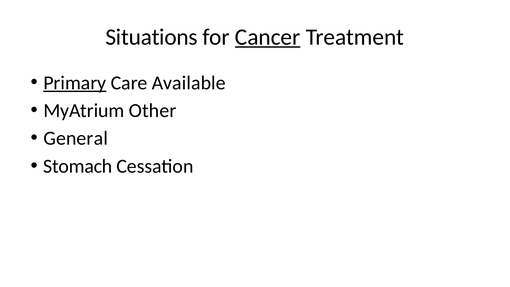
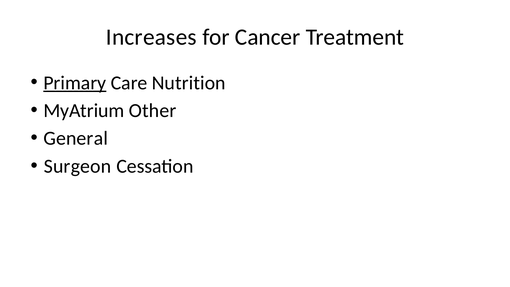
Situations: Situations -> Increases
Cancer underline: present -> none
Available: Available -> Nutrition
Stomach: Stomach -> Surgeon
